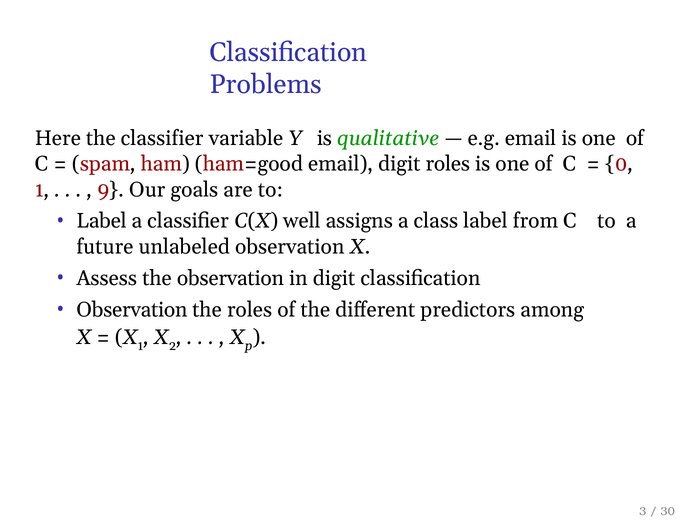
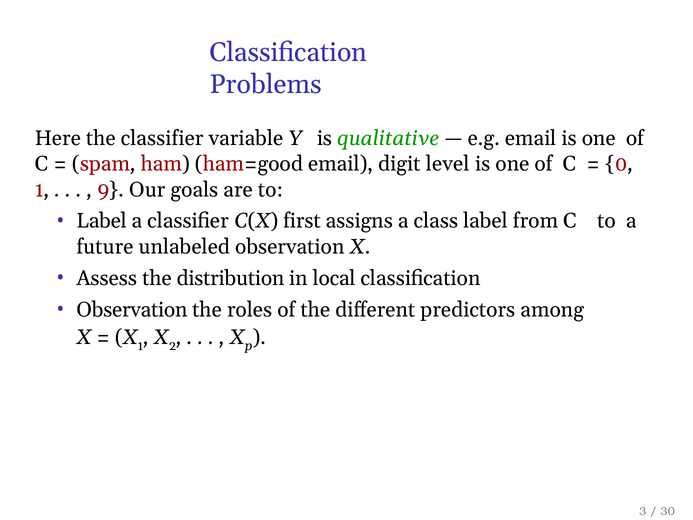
digit roles: roles -> level
well: well -> first
the observation: observation -> distribution
in digit: digit -> local
